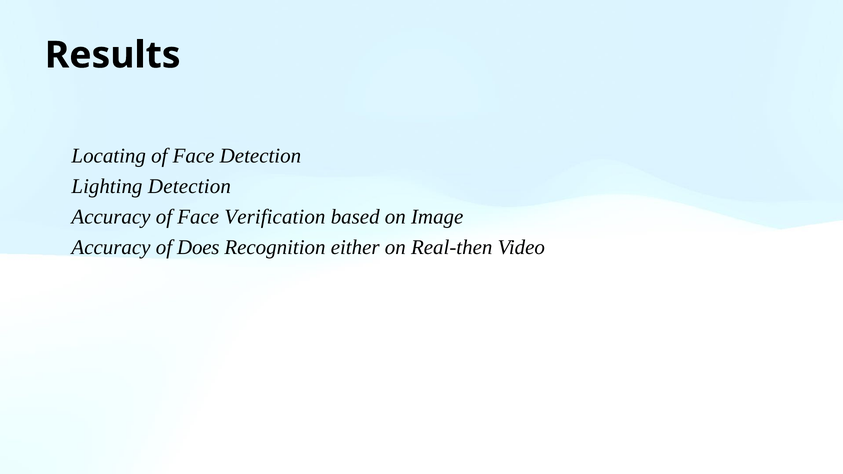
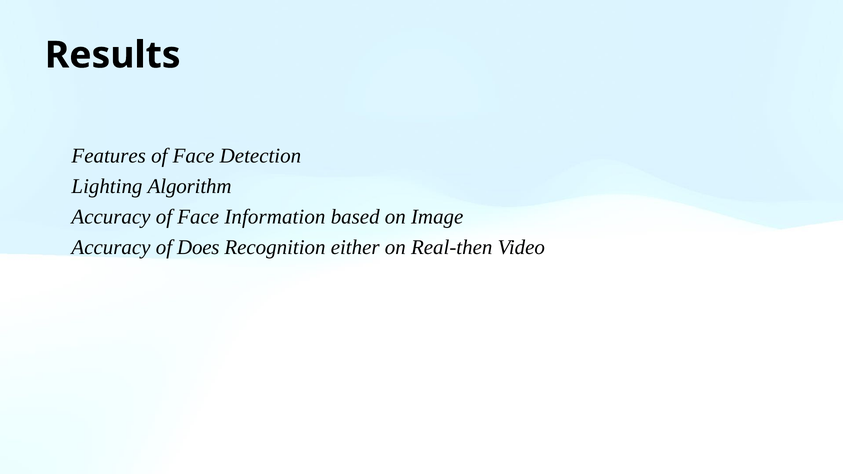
Locating: Locating -> Features
Lighting Detection: Detection -> Algorithm
Verification: Verification -> Information
